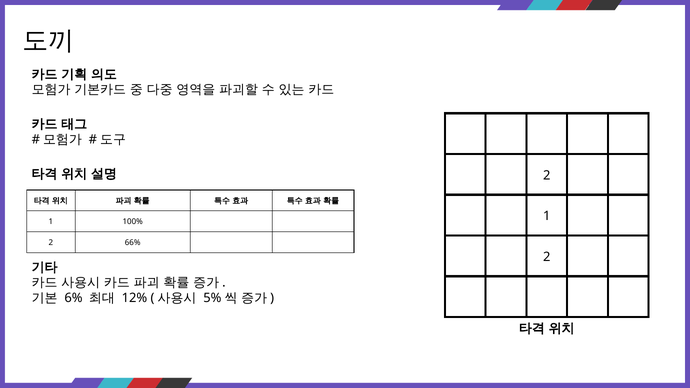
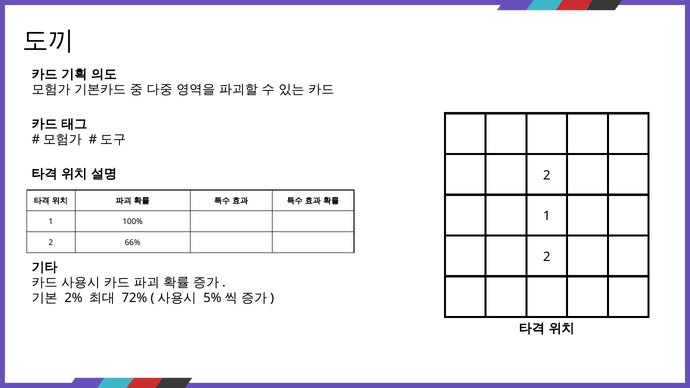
6%: 6% -> 2%
12%: 12% -> 72%
